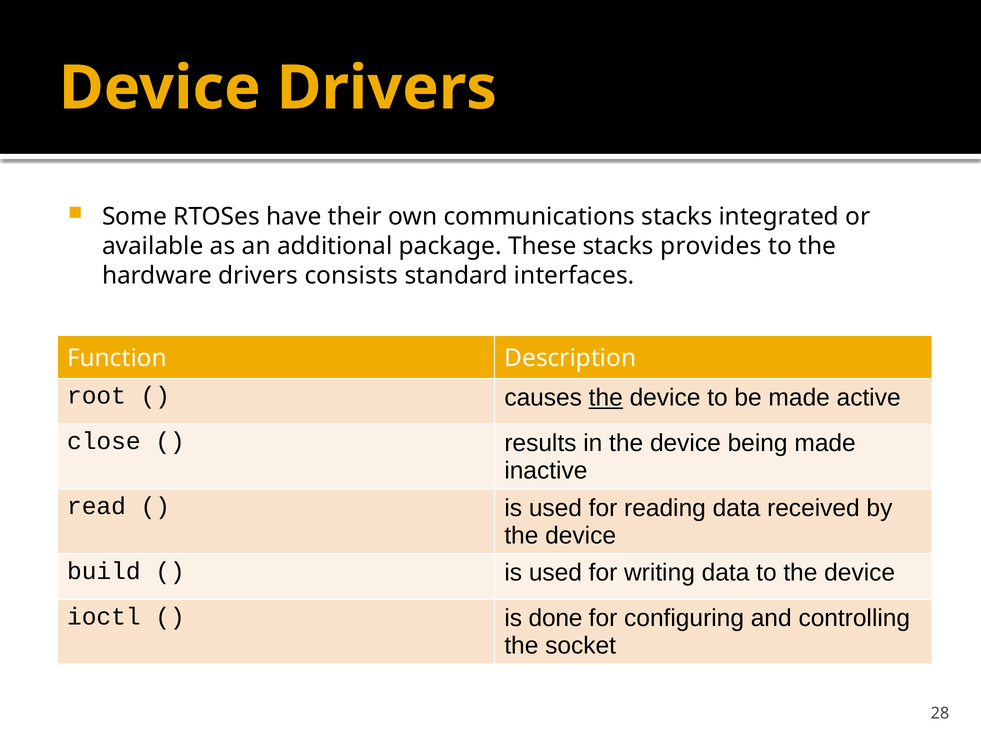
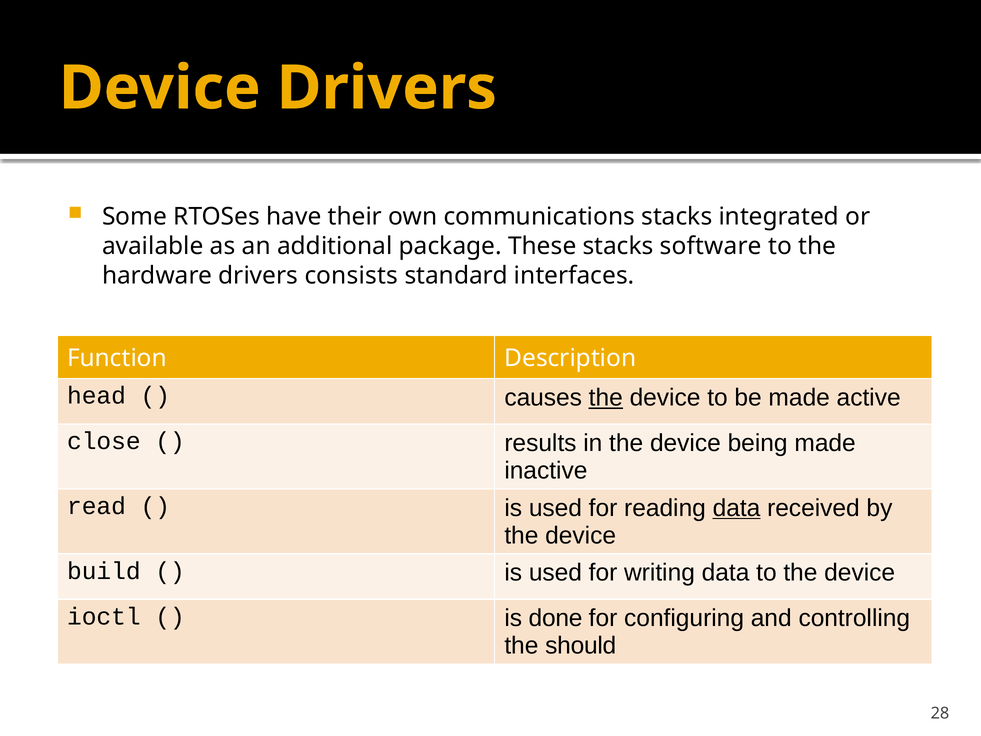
provides: provides -> software
root: root -> head
data at (737, 508) underline: none -> present
socket: socket -> should
